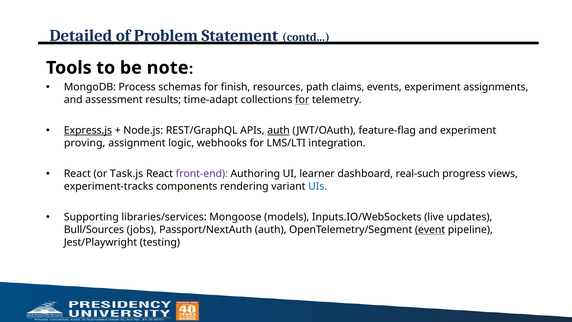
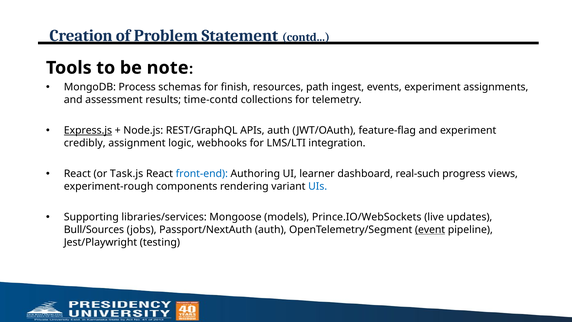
Detailed: Detailed -> Creation
claims: claims -> ingest
time‑adapt: time‑adapt -> time‑contd
for at (302, 100) underline: present -> none
auth at (278, 130) underline: present -> none
proving: proving -> credibly
front‑end colour: purple -> blue
experiment-tracks: experiment-tracks -> experiment-rough
Inputs.IO/WebSockets: Inputs.IO/WebSockets -> Prince.IO/WebSockets
